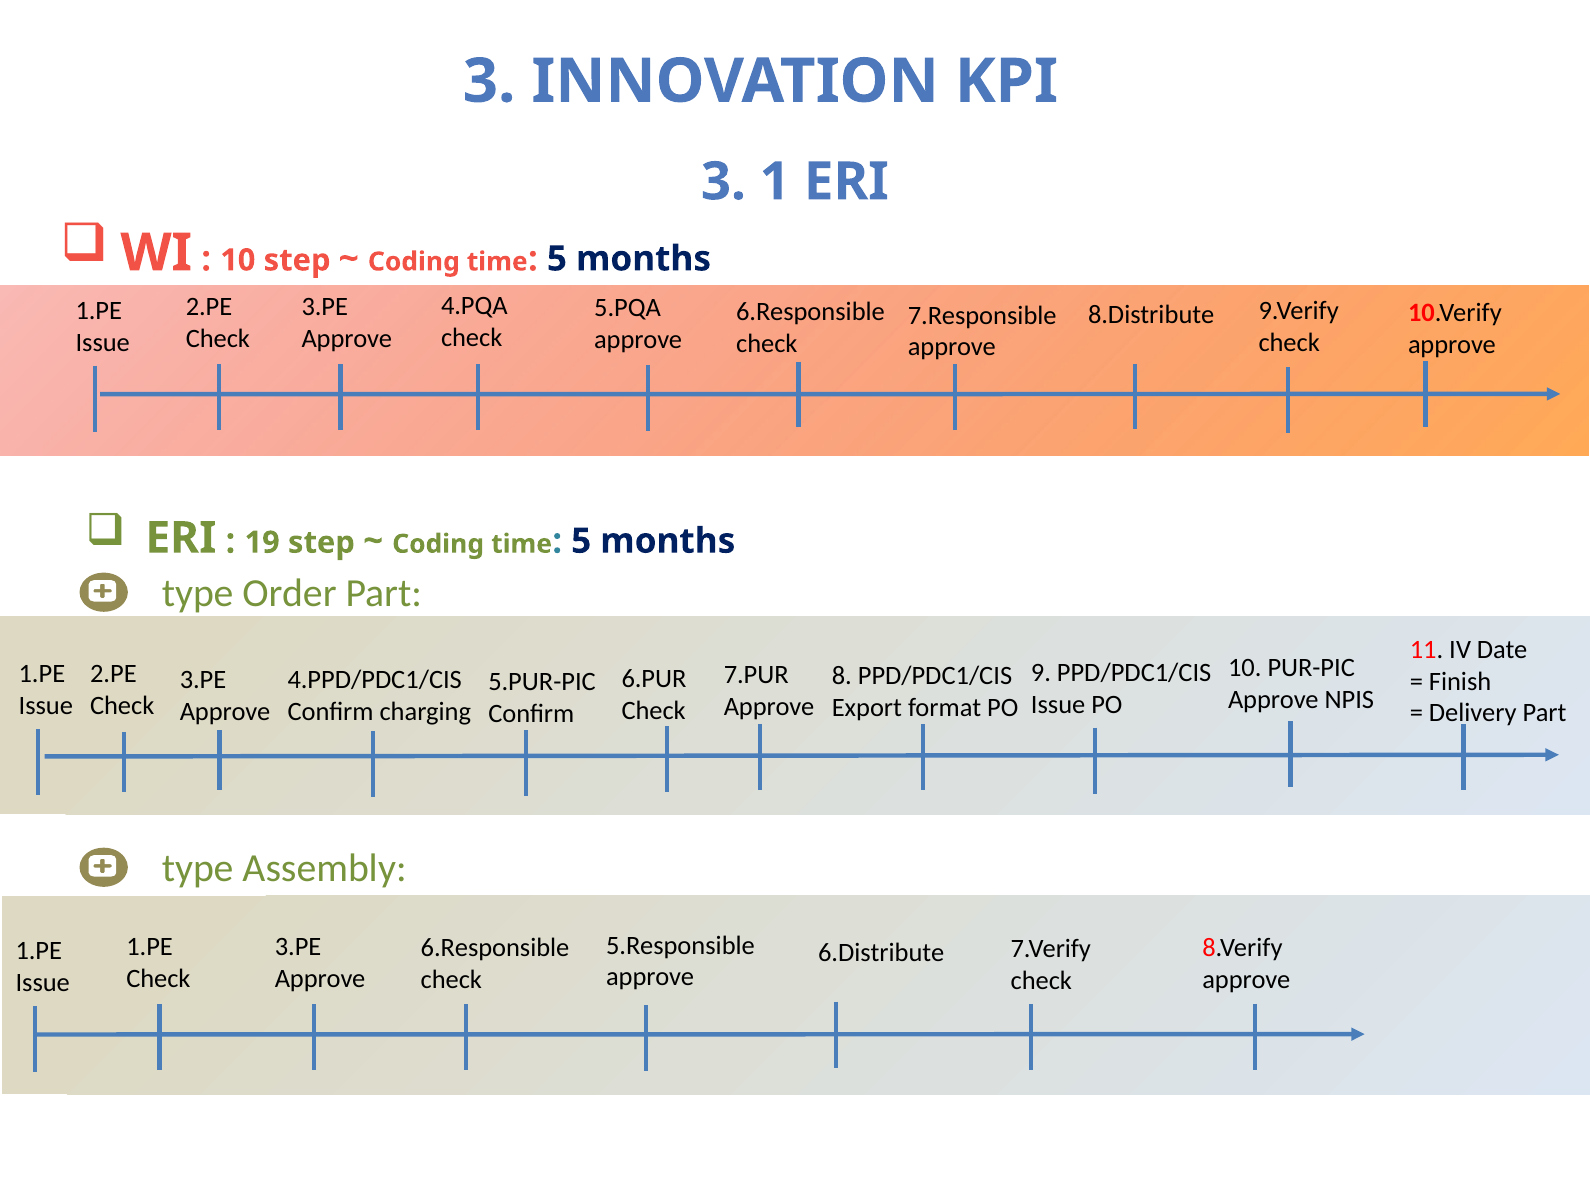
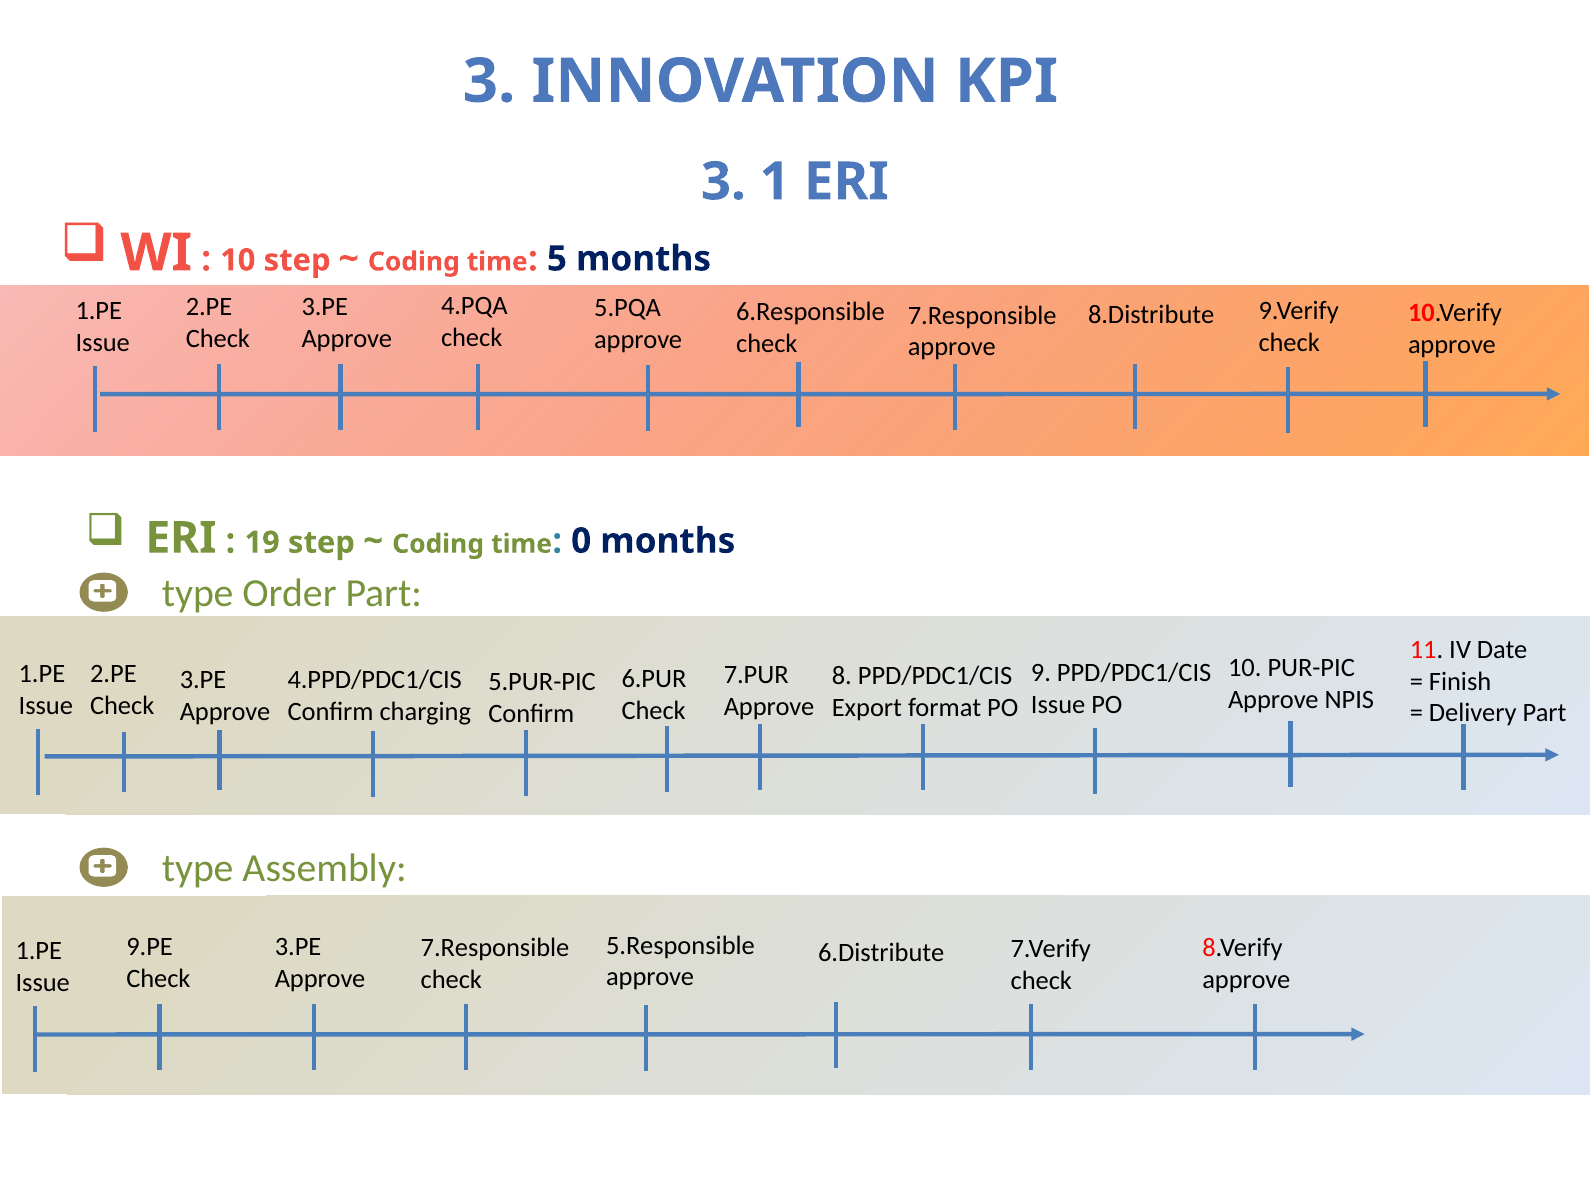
5 at (581, 541): 5 -> 0
1.PE at (150, 947): 1.PE -> 9.PE
6.Responsible at (495, 948): 6.Responsible -> 7.Responsible
